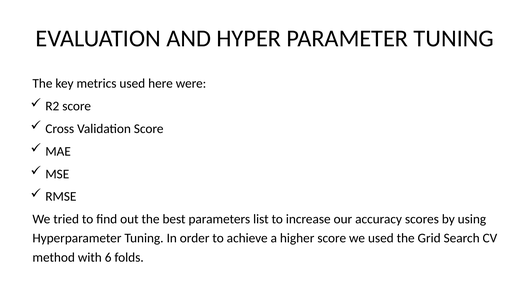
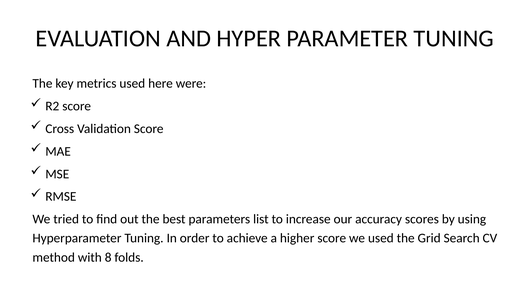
6: 6 -> 8
